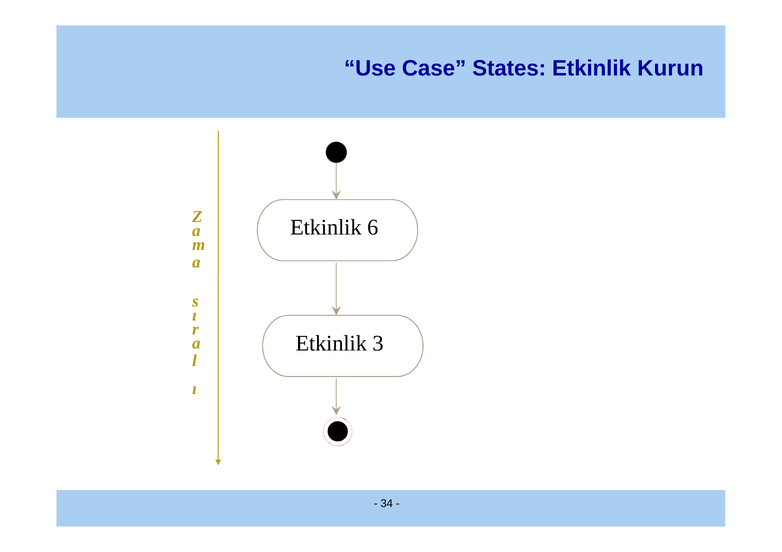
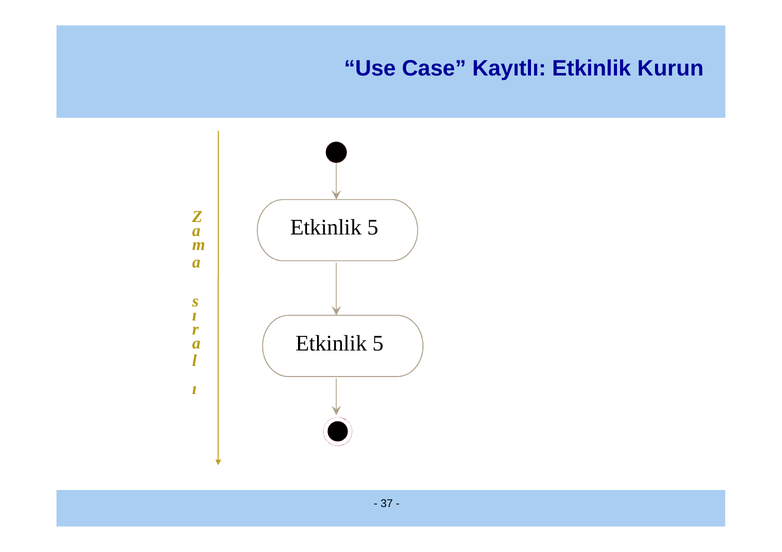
States: States -> Kayıtlı
6 at (373, 228): 6 -> 5
3 at (378, 344): 3 -> 5
34: 34 -> 37
